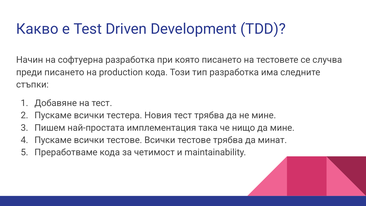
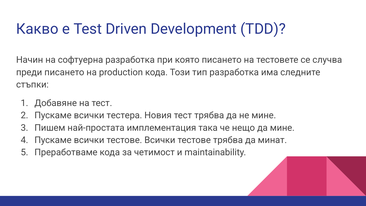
нищо: нищо -> нещо
